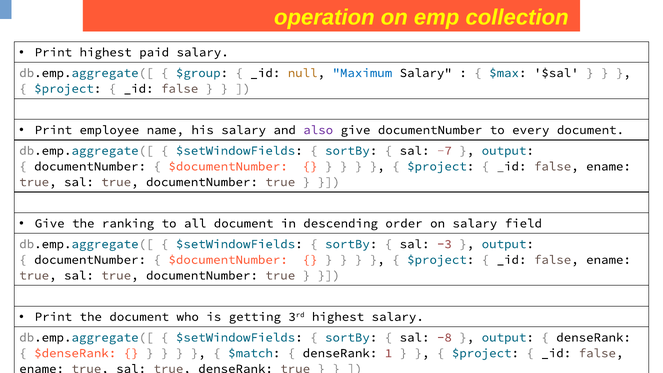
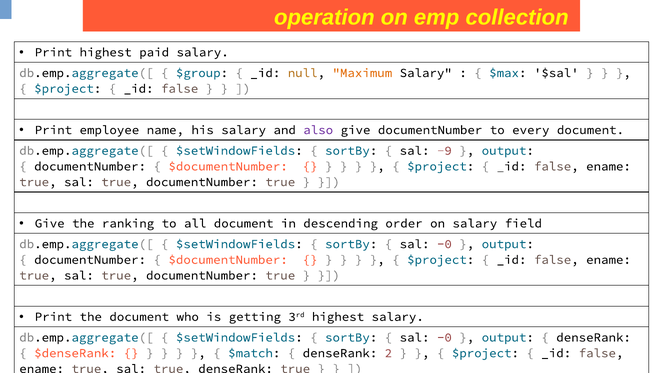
Maximum colour: blue -> orange
-7: -7 -> -9
-3 at (444, 244): -3 -> -0
-8 at (444, 337): -8 -> -0
1: 1 -> 2
